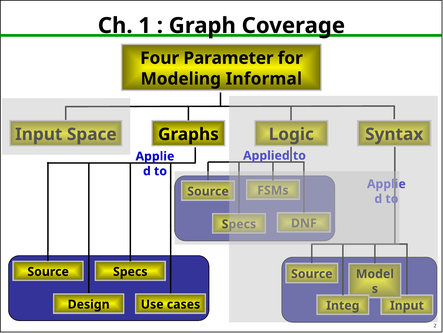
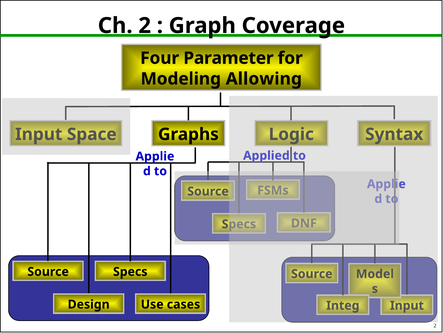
Ch 1: 1 -> 2
Informal: Informal -> Allowing
